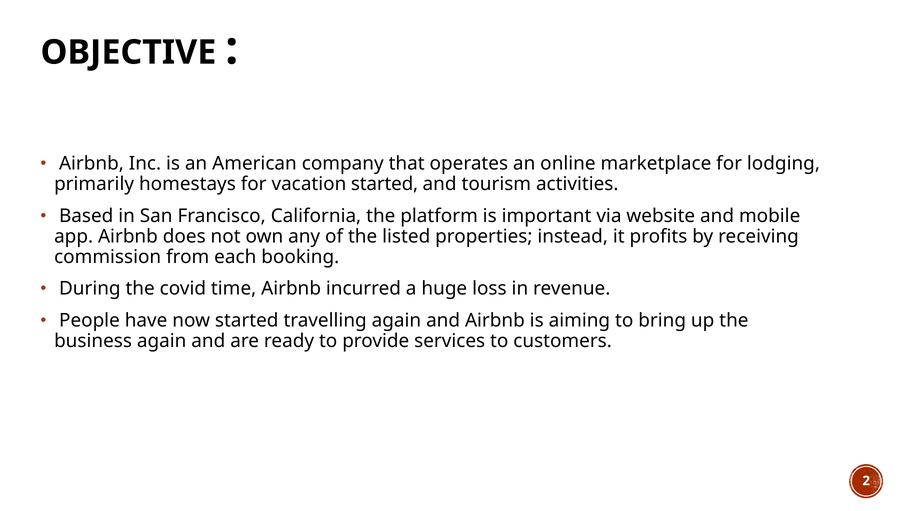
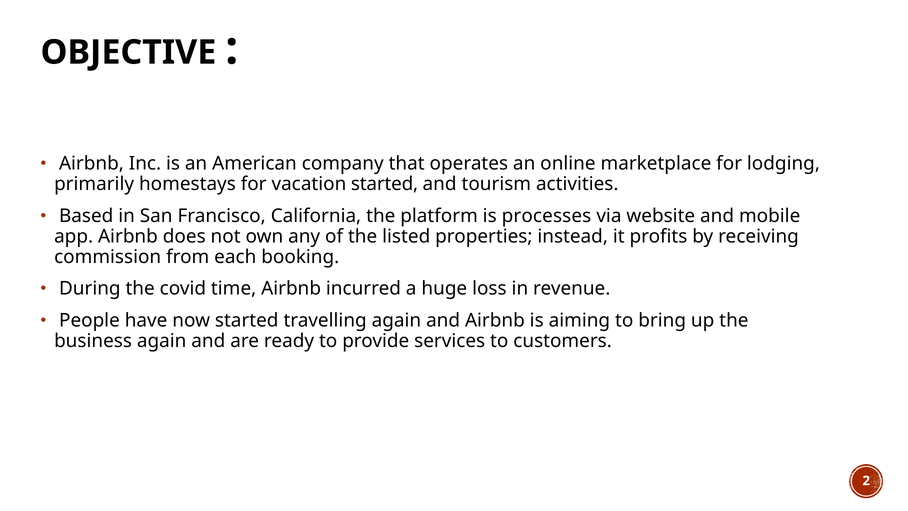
important: important -> processes
